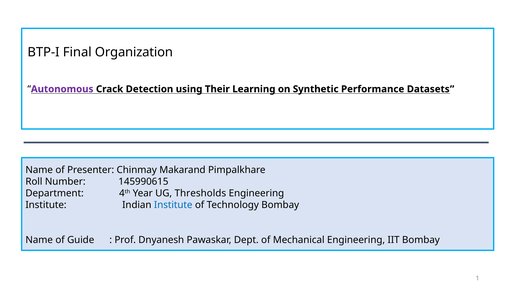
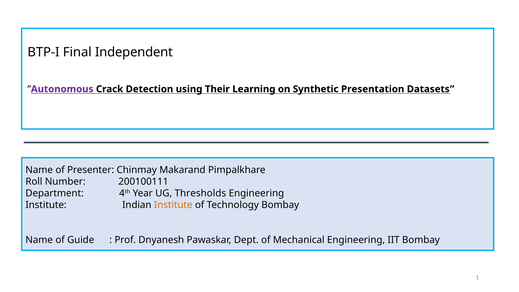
Organization: Organization -> Independent
Performance: Performance -> Presentation
145990615: 145990615 -> 200100111
Institute at (173, 205) colour: blue -> orange
